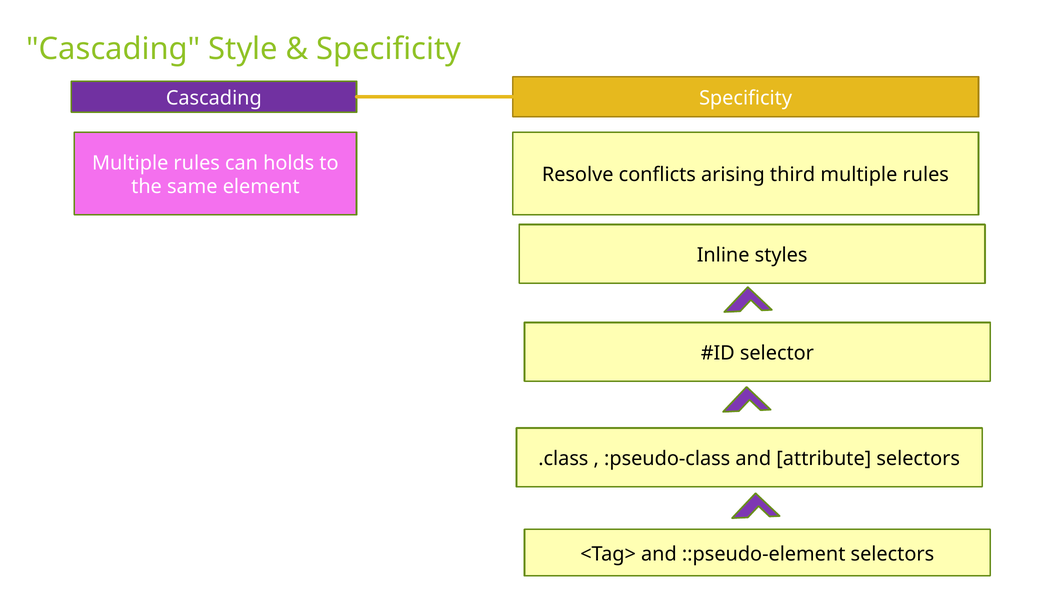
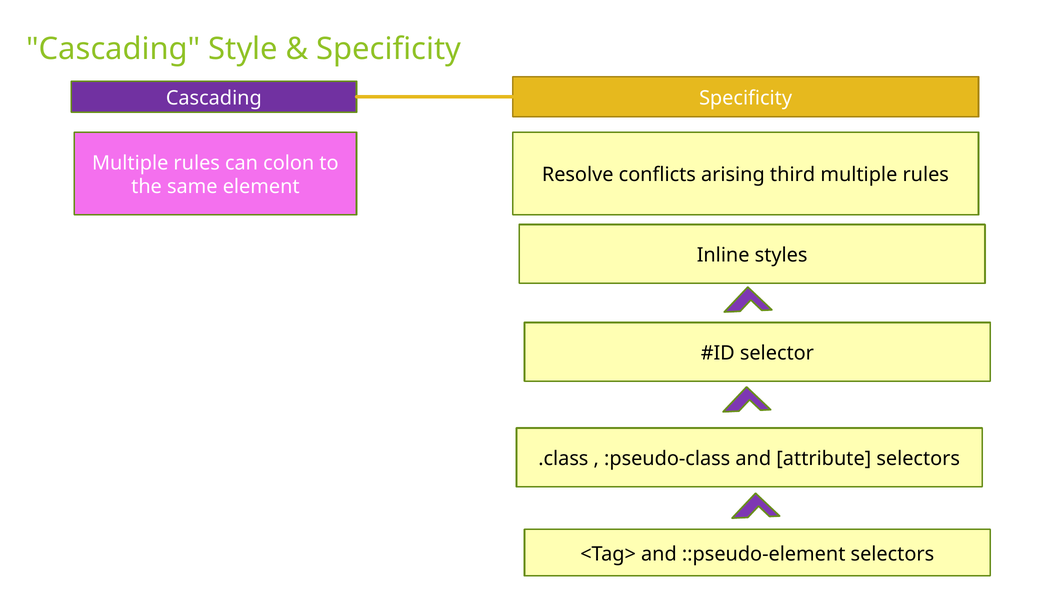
holds: holds -> colon
